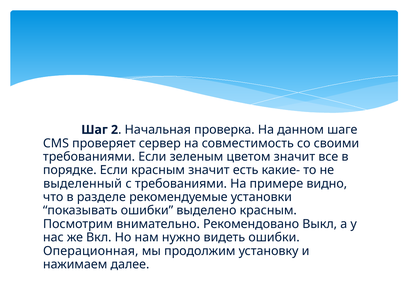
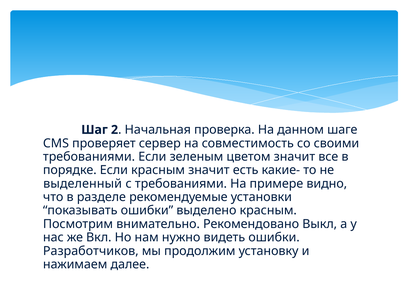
Операционная: Операционная -> Разработчиков
